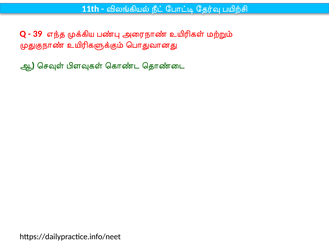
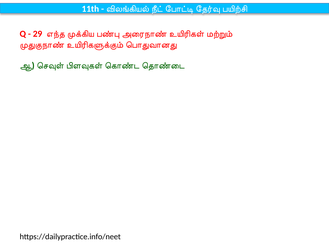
39: 39 -> 29
